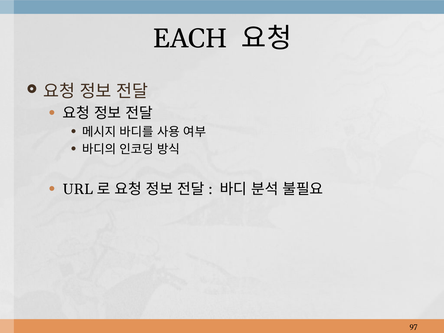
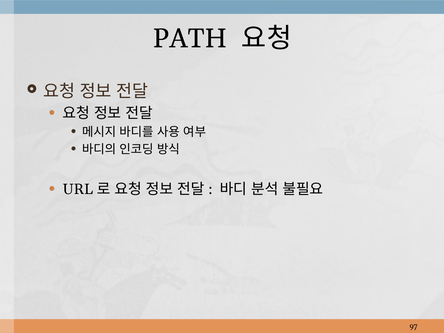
EACH: EACH -> PATH
